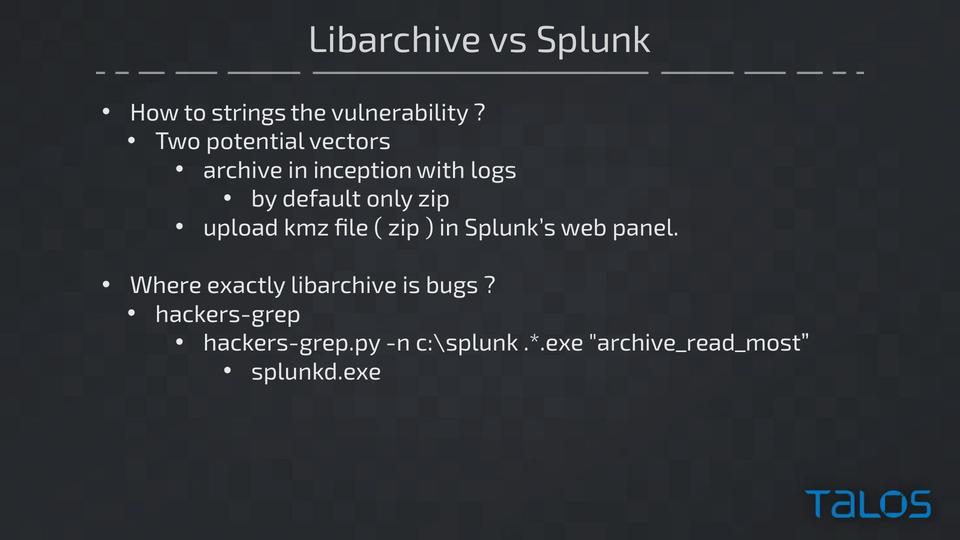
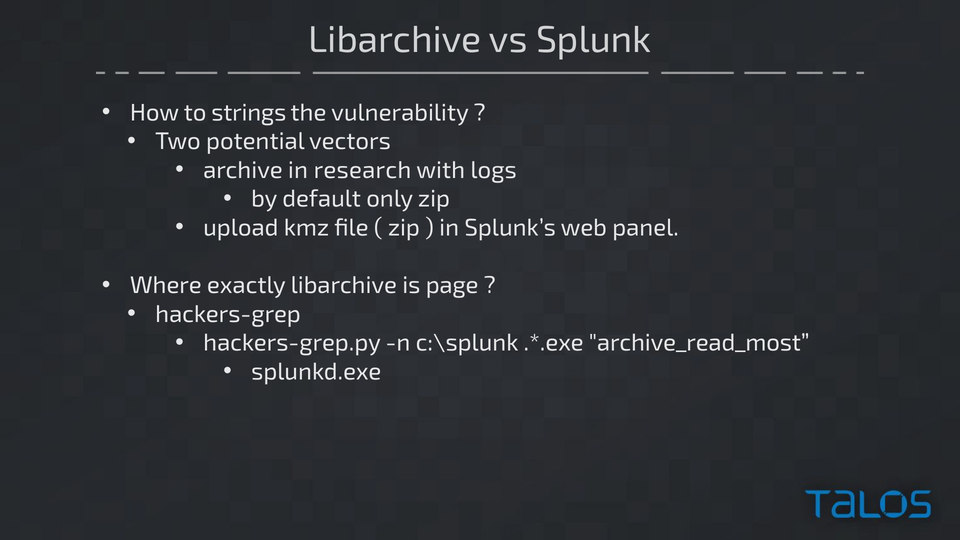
inception: inception -> research
bugs: bugs -> page
